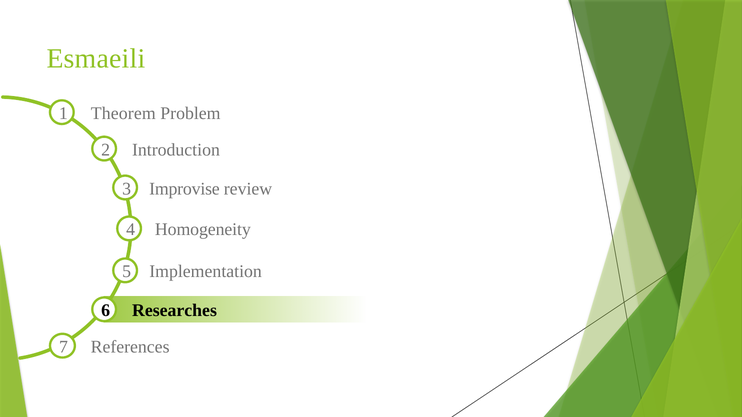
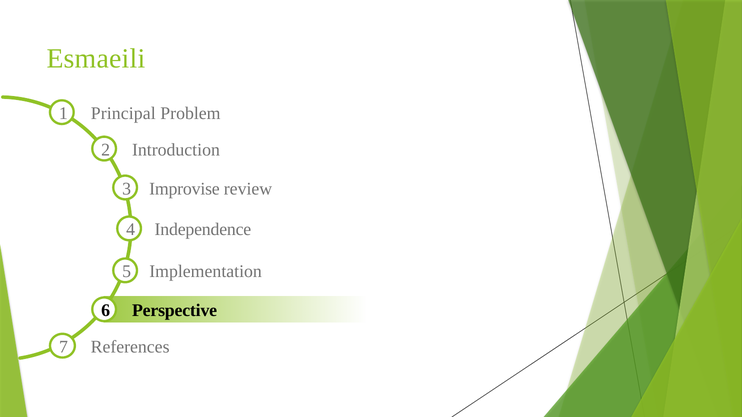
Theorem: Theorem -> Principal
Homogeneity: Homogeneity -> Independence
Researches: Researches -> Perspective
